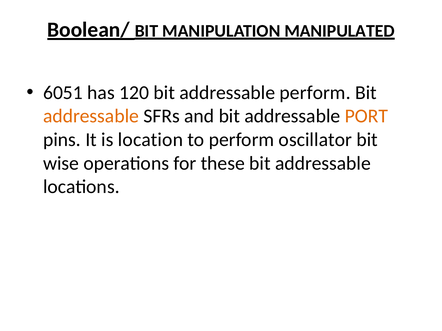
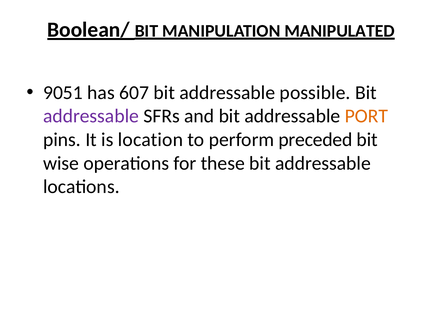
6051: 6051 -> 9051
120: 120 -> 607
addressable perform: perform -> possible
addressable at (91, 116) colour: orange -> purple
oscillator: oscillator -> preceded
